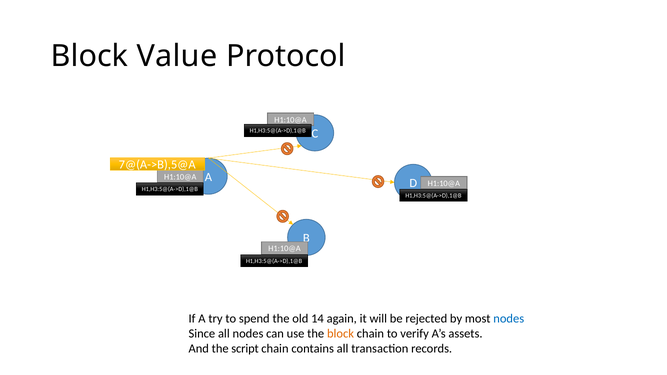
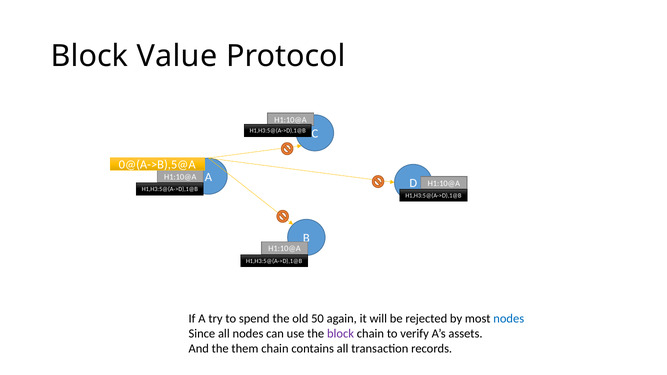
7@(A->B),5@A: 7@(A->B),5@A -> 0@(A->B),5@A
14: 14 -> 50
block at (341, 334) colour: orange -> purple
script: script -> them
